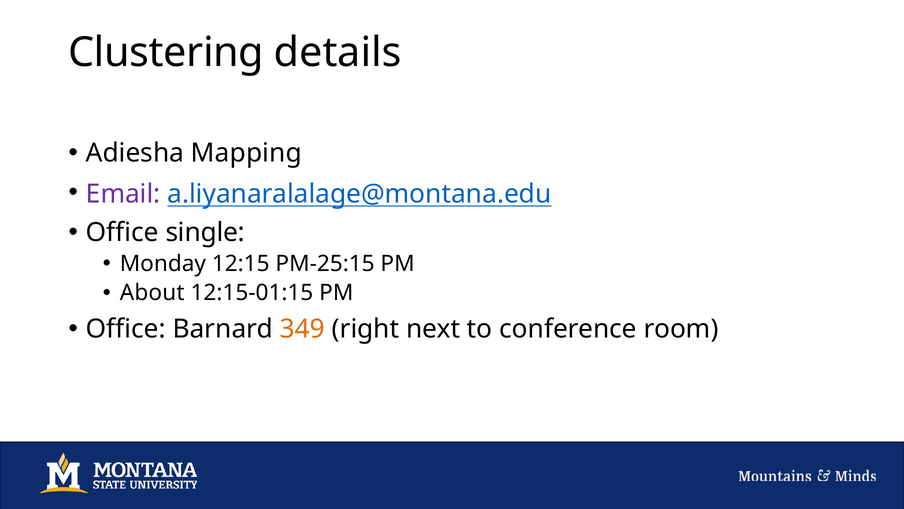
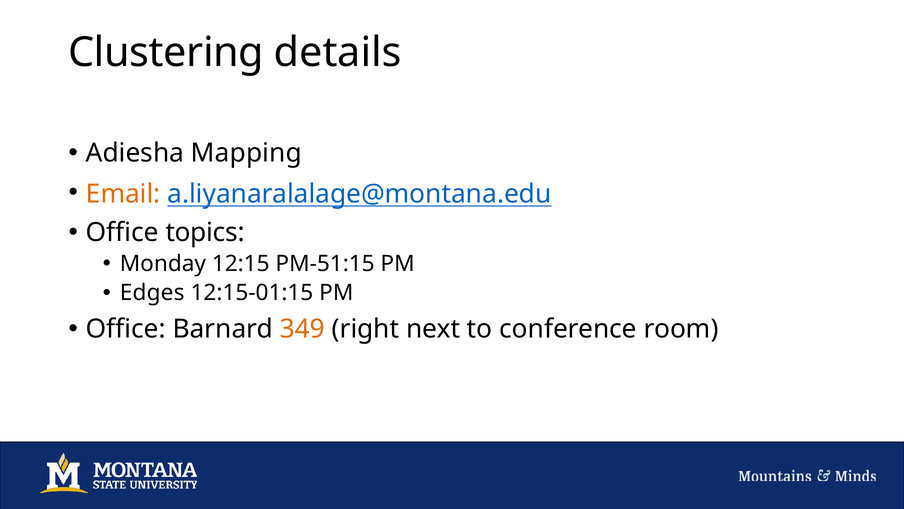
Email colour: purple -> orange
single: single -> topics
PM-25:15: PM-25:15 -> PM-51:15
About: About -> Edges
